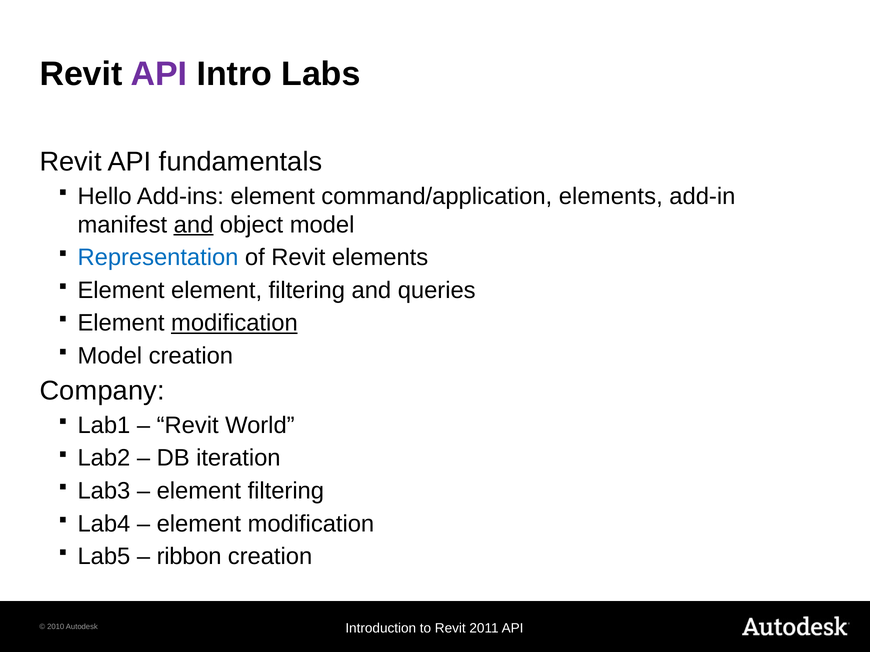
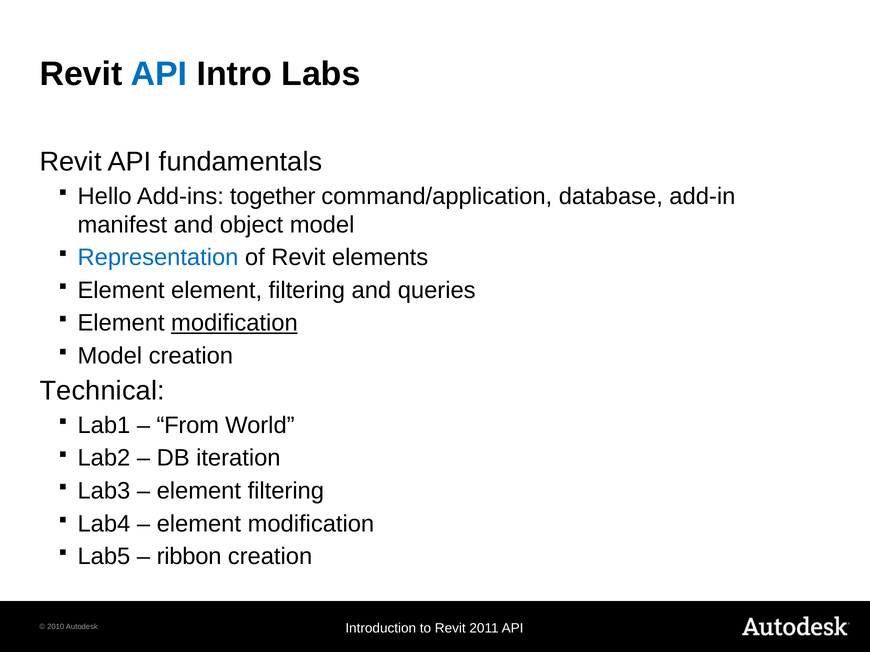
API at (159, 74) colour: purple -> blue
Add-ins element: element -> together
command/application elements: elements -> database
and at (194, 225) underline: present -> none
Company: Company -> Technical
Revit at (188, 426): Revit -> From
